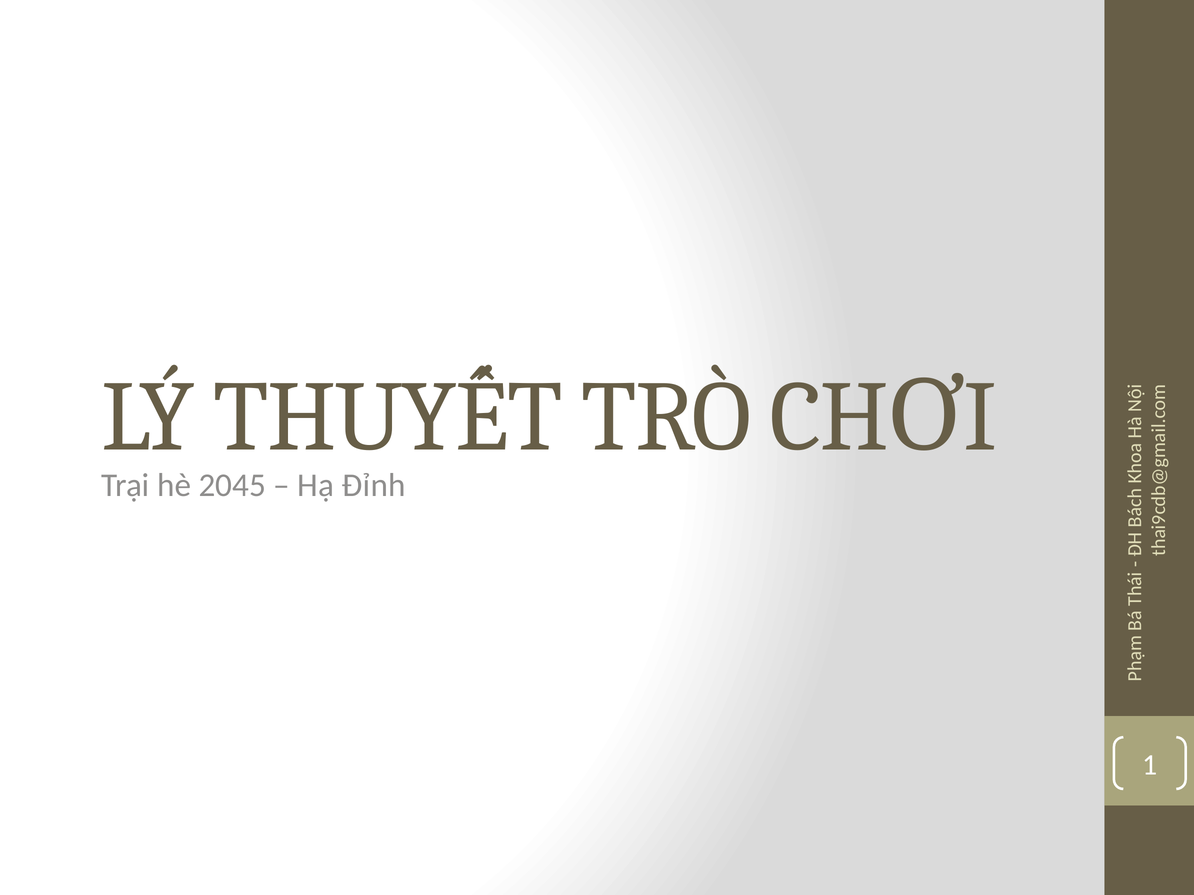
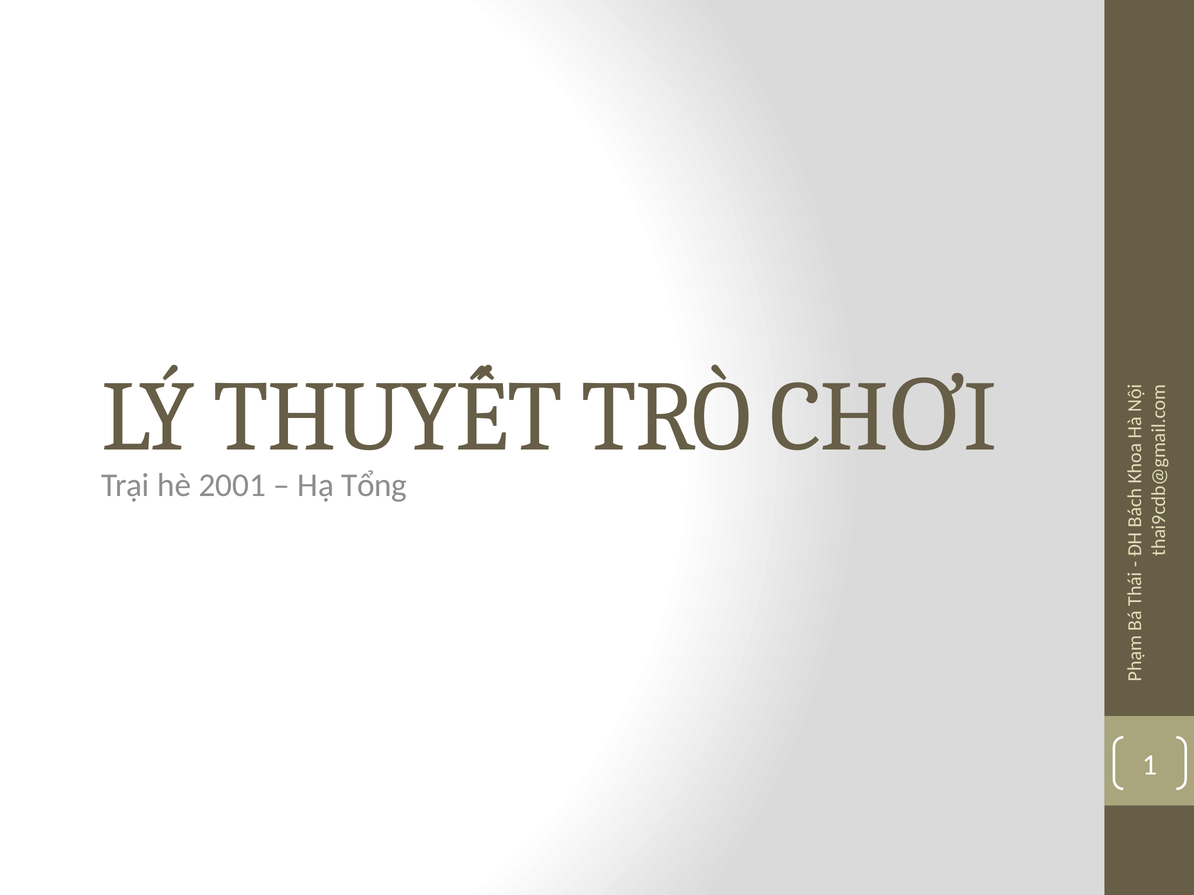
2045: 2045 -> 2001
Đỉnh: Đỉnh -> Tổng
